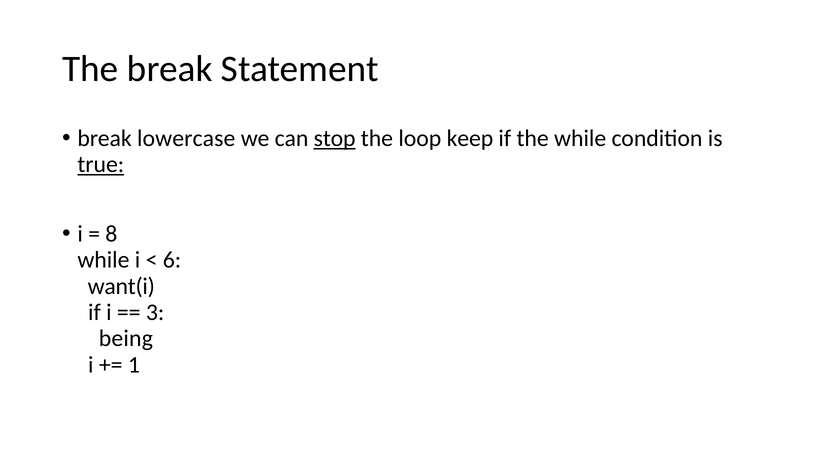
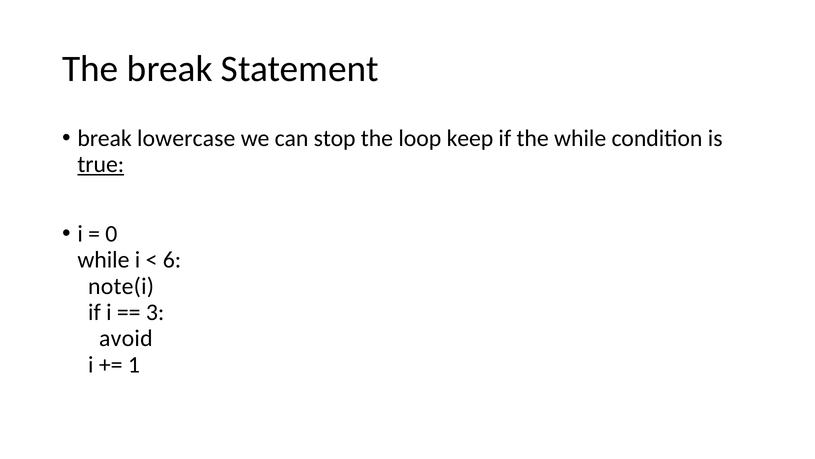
stop underline: present -> none
8: 8 -> 0
want(i: want(i -> note(i
being: being -> avoid
